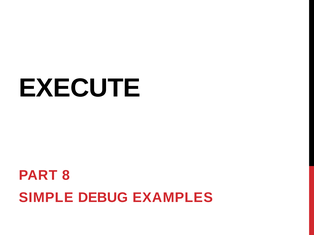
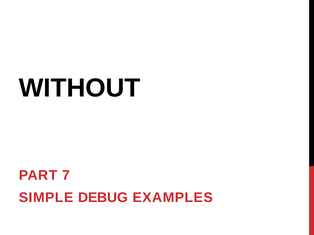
EXECUTE: EXECUTE -> WITHOUT
8: 8 -> 7
